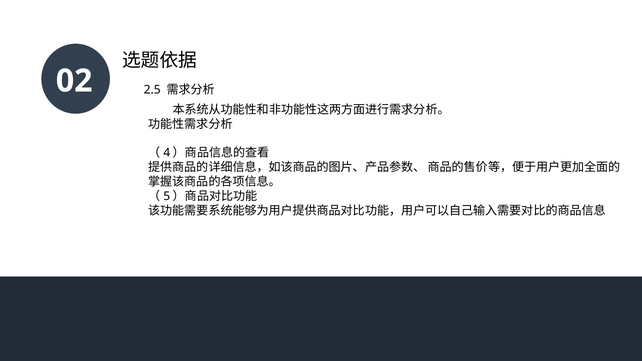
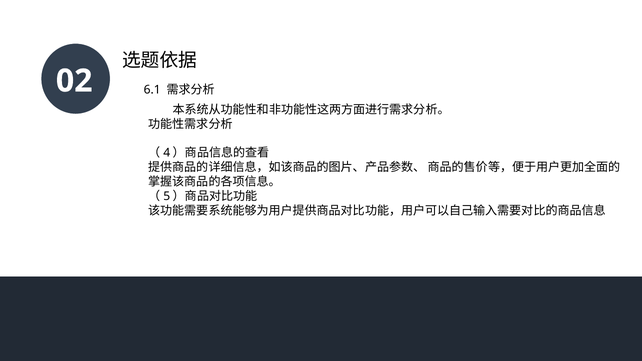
2.5: 2.5 -> 6.1
